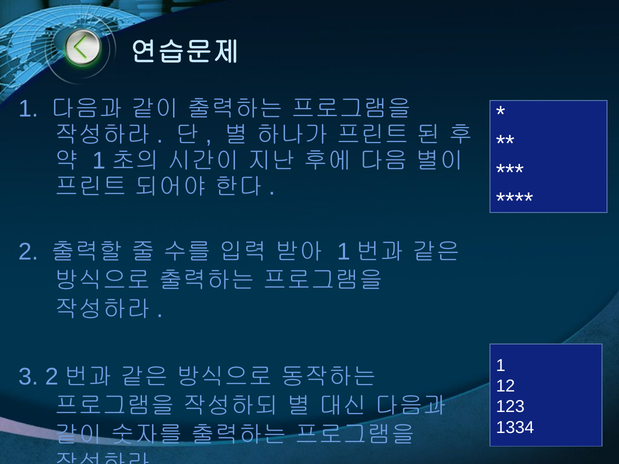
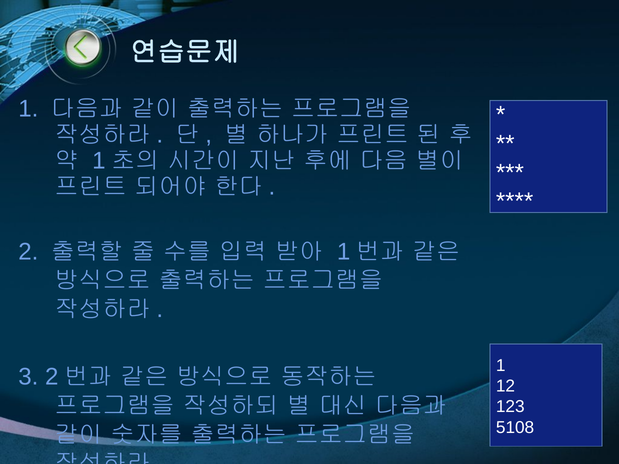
1334: 1334 -> 5108
